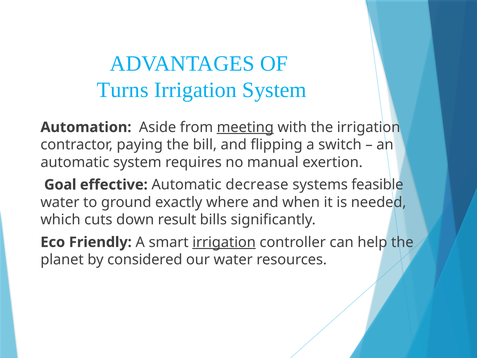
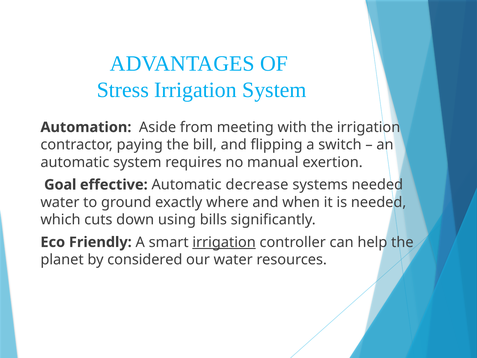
Turns: Turns -> Stress
meeting underline: present -> none
systems feasible: feasible -> needed
result: result -> using
